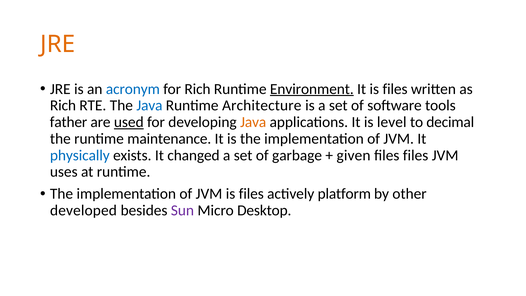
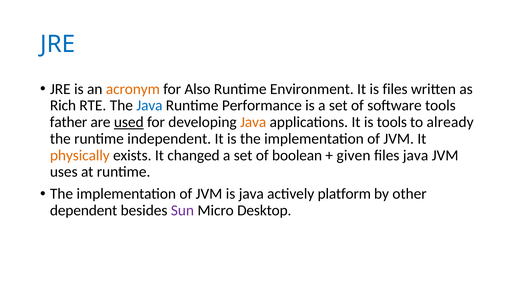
JRE at (58, 44) colour: orange -> blue
acronym colour: blue -> orange
for Rich: Rich -> Also
Environment underline: present -> none
Architecture: Architecture -> Performance
is level: level -> tools
decimal: decimal -> already
maintenance: maintenance -> independent
physically colour: blue -> orange
garbage: garbage -> boolean
files files: files -> java
JVM is files: files -> java
developed: developed -> dependent
